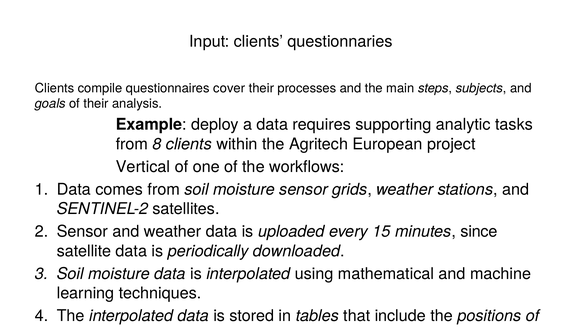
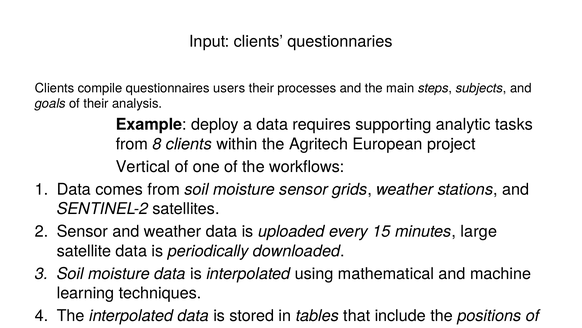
cover: cover -> users
since: since -> large
